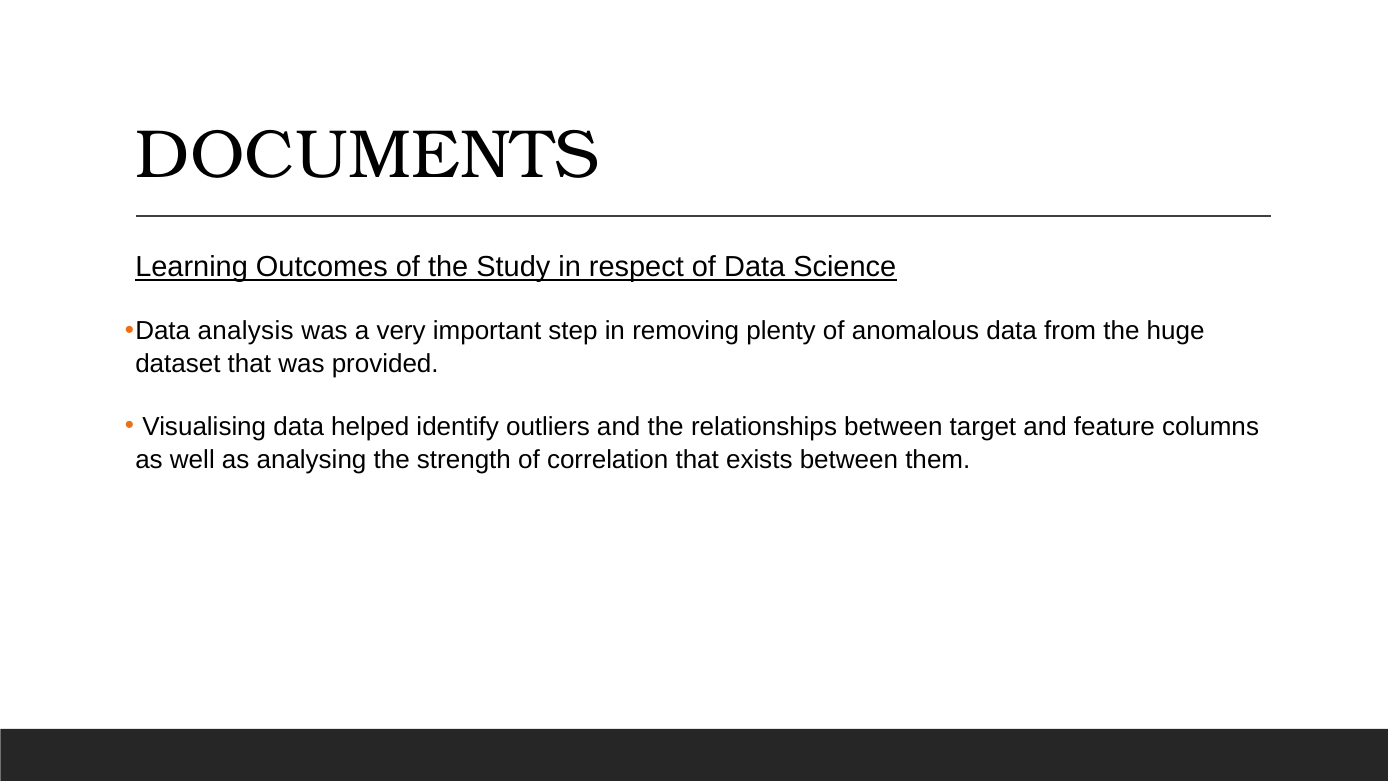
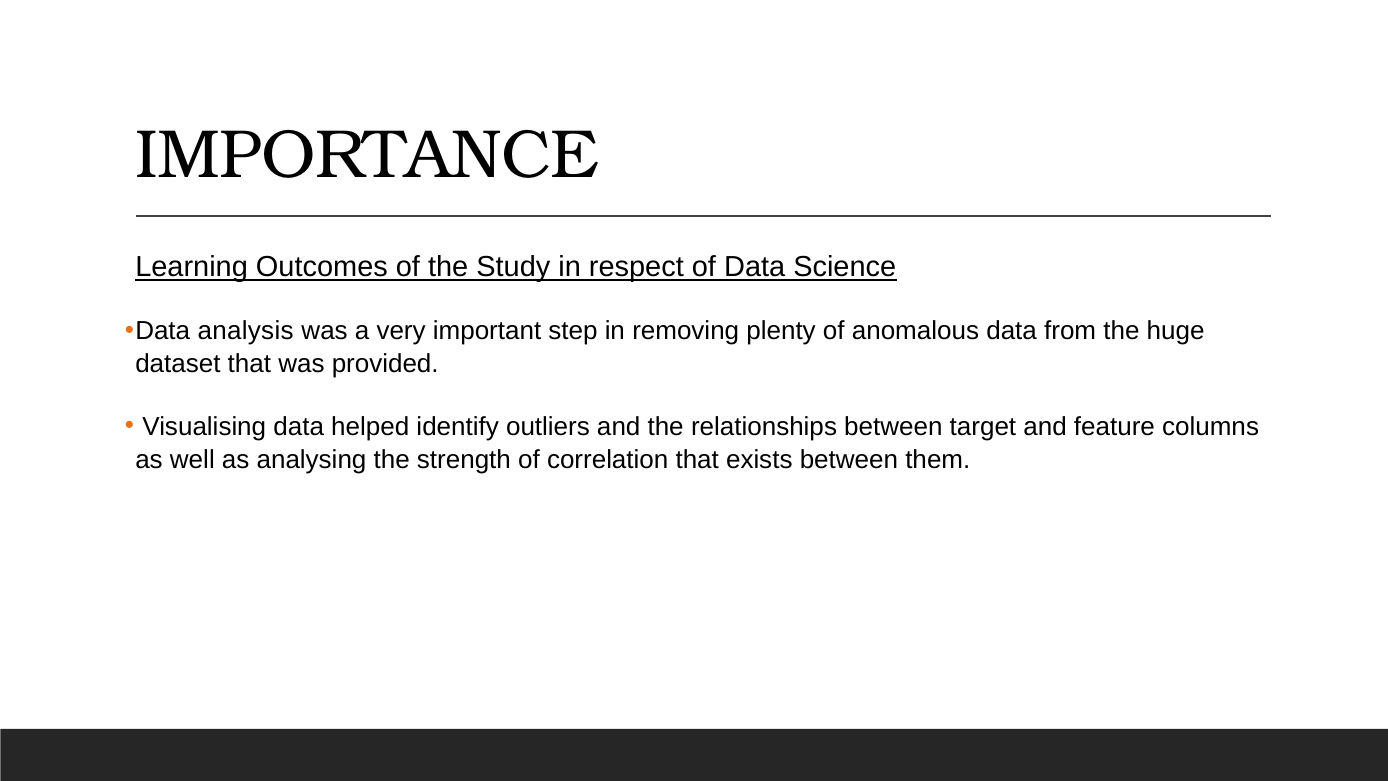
DOCUMENTS: DOCUMENTS -> IMPORTANCE
